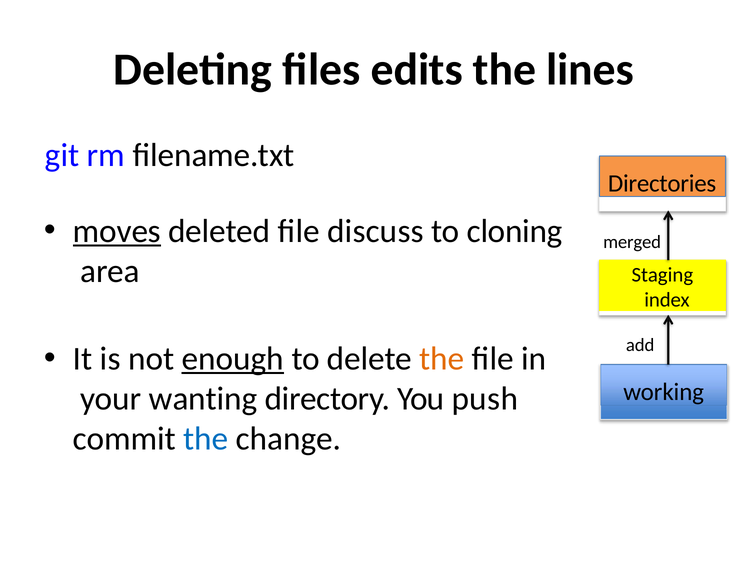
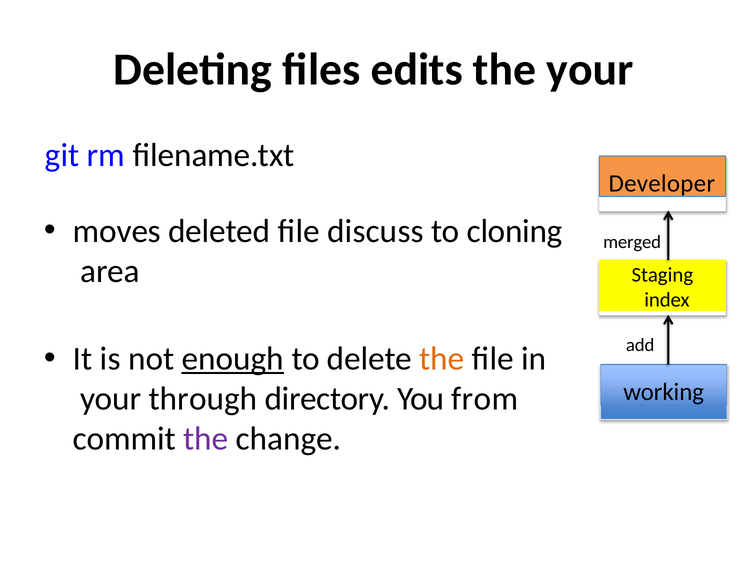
the lines: lines -> your
Directories: Directories -> Developer
moves underline: present -> none
wanting: wanting -> through
push: push -> from
the at (206, 439) colour: blue -> purple
